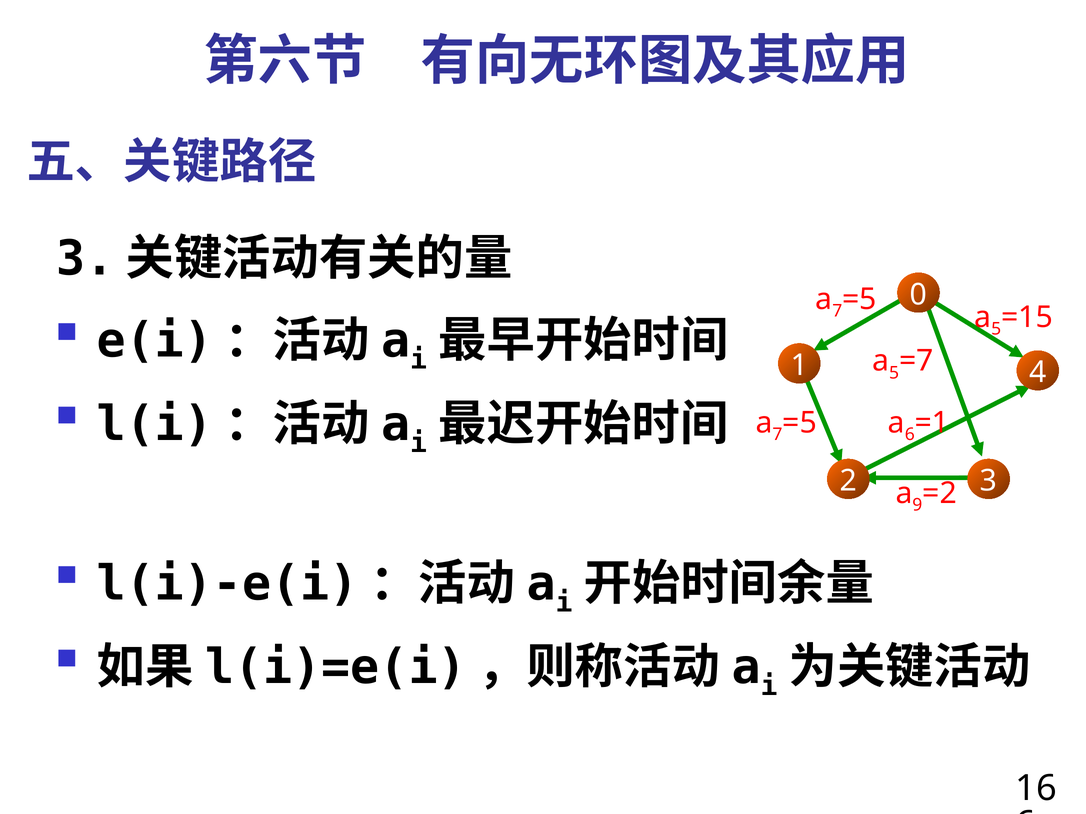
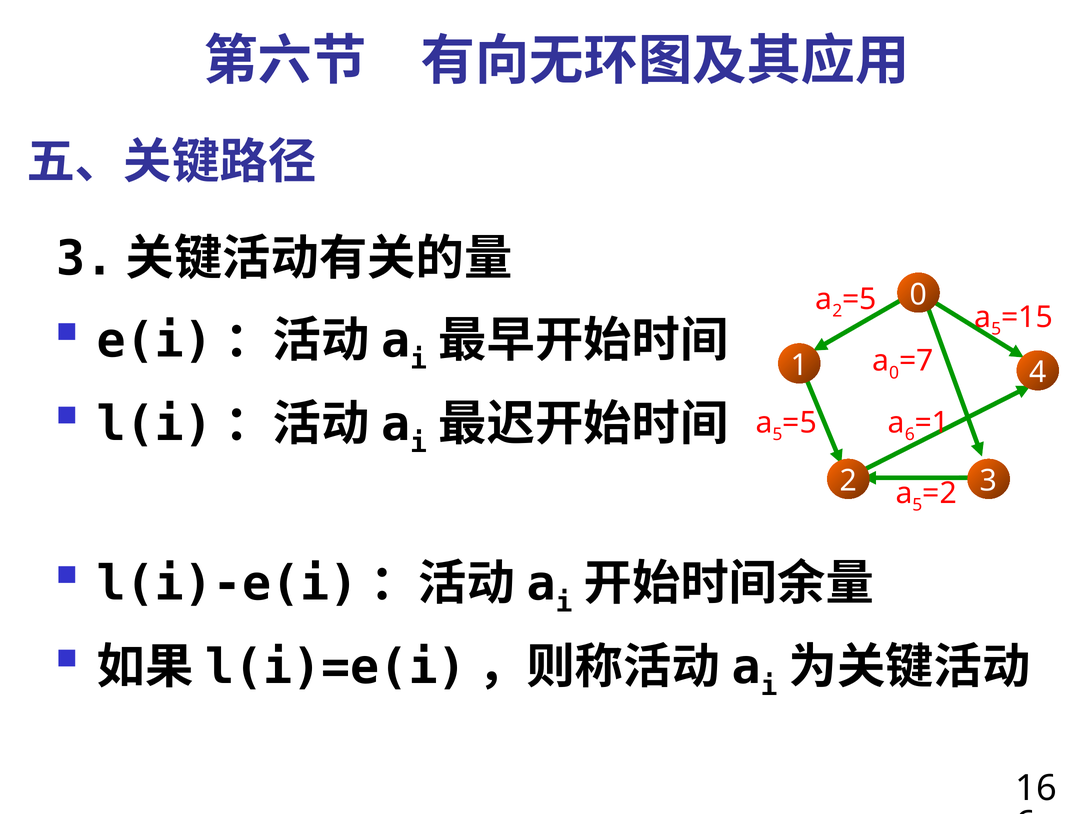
7 at (837, 311): 7 -> 2
5 at (894, 373): 5 -> 0
7 at (777, 435): 7 -> 5
9 at (917, 505): 9 -> 5
